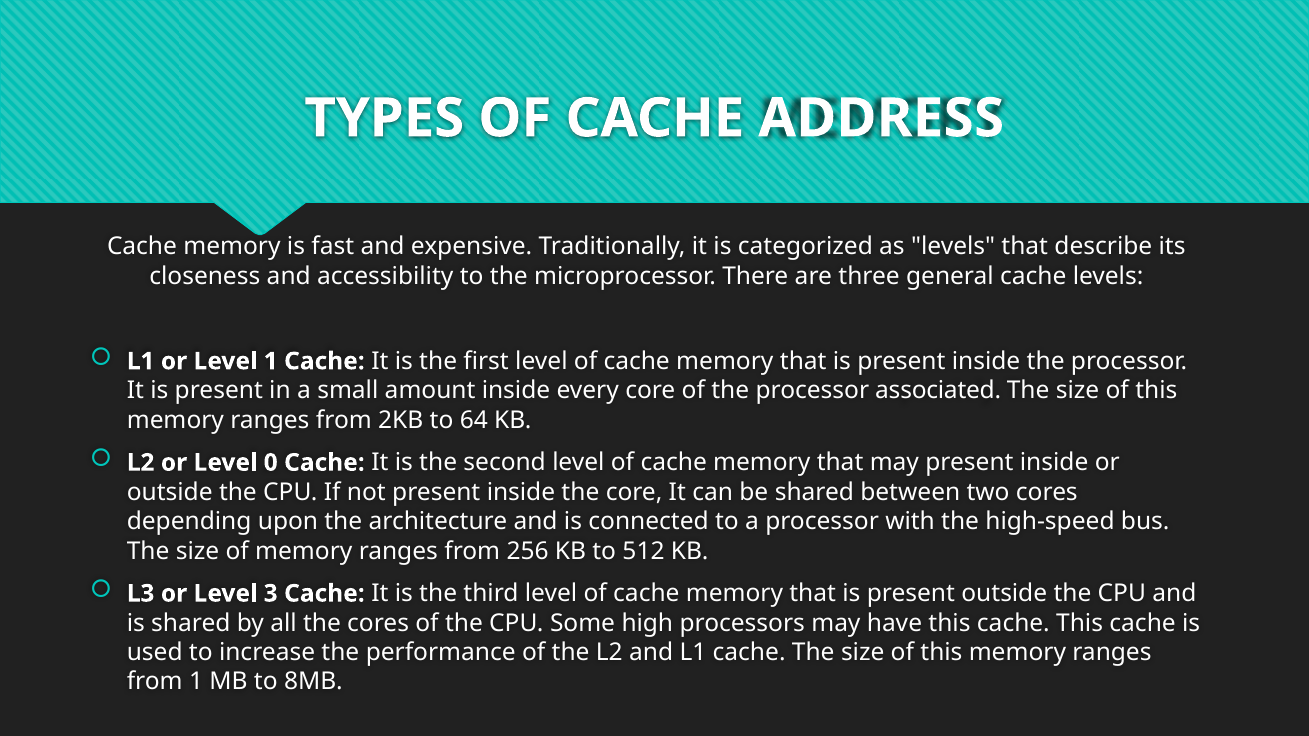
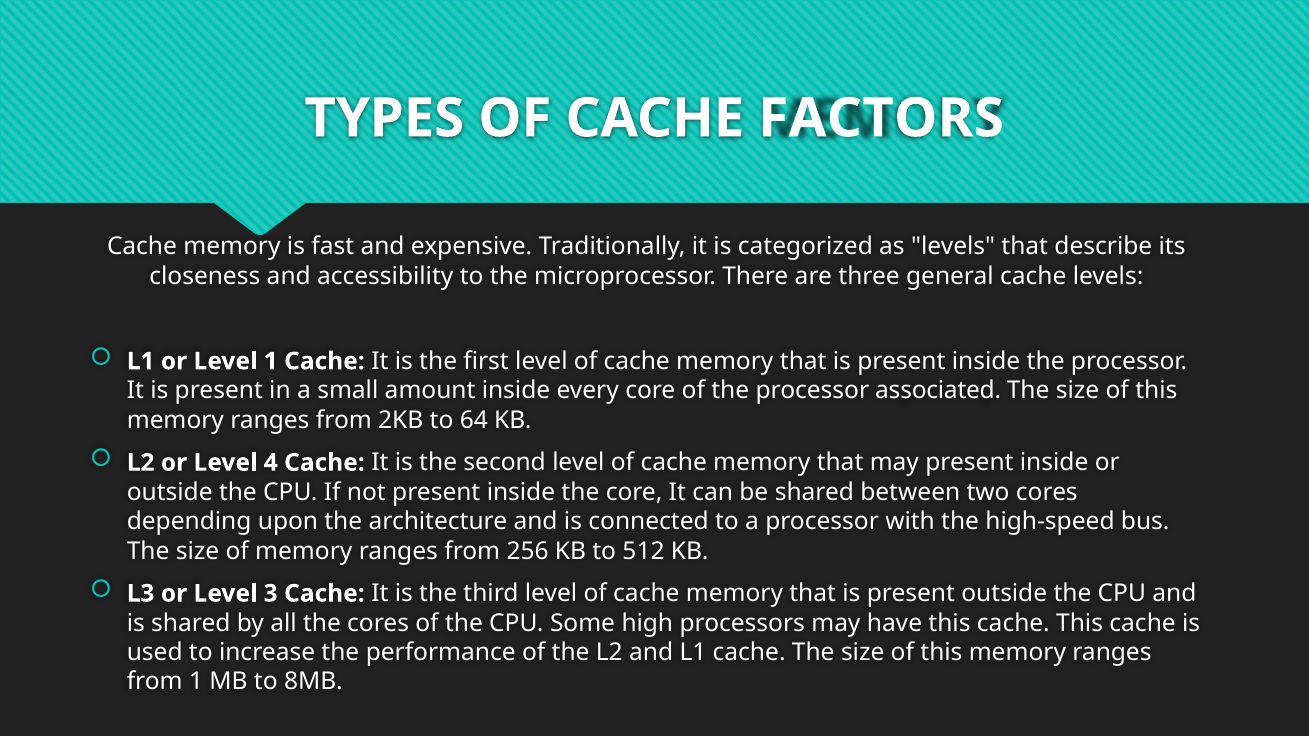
ADDRESS: ADDRESS -> FACTORS
0: 0 -> 4
